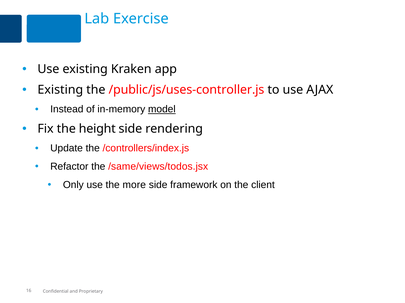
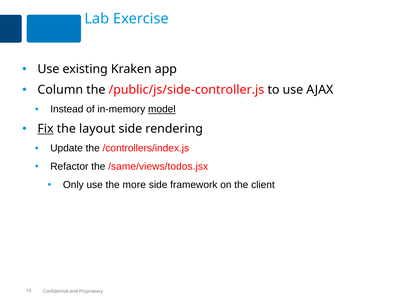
Existing at (60, 90): Existing -> Column
/public/js/uses-controller.js: /public/js/uses-controller.js -> /public/js/side-controller.js
Fix underline: none -> present
height: height -> layout
